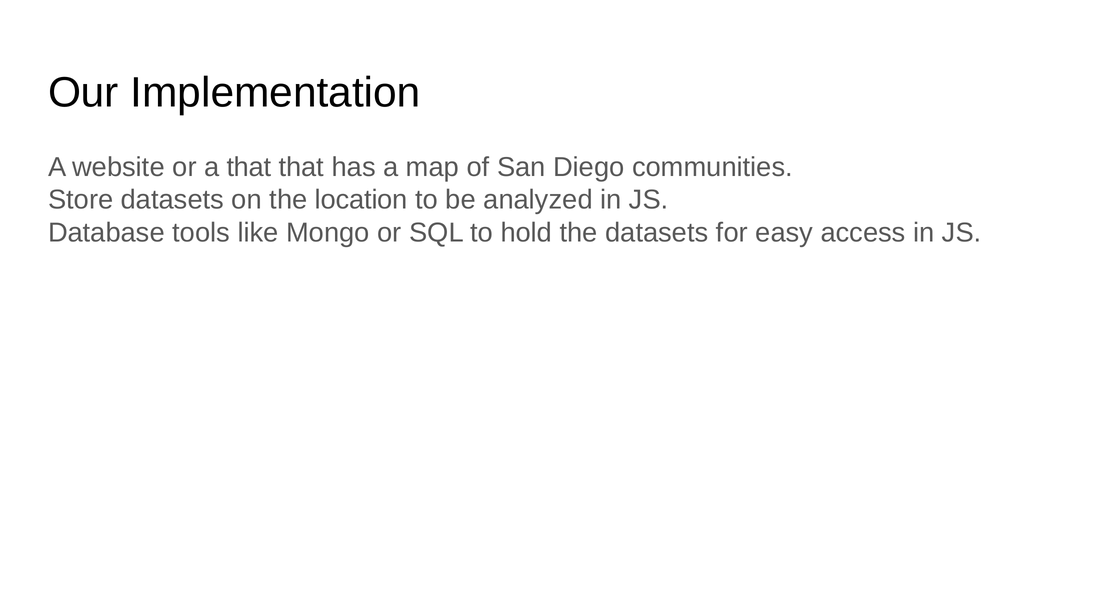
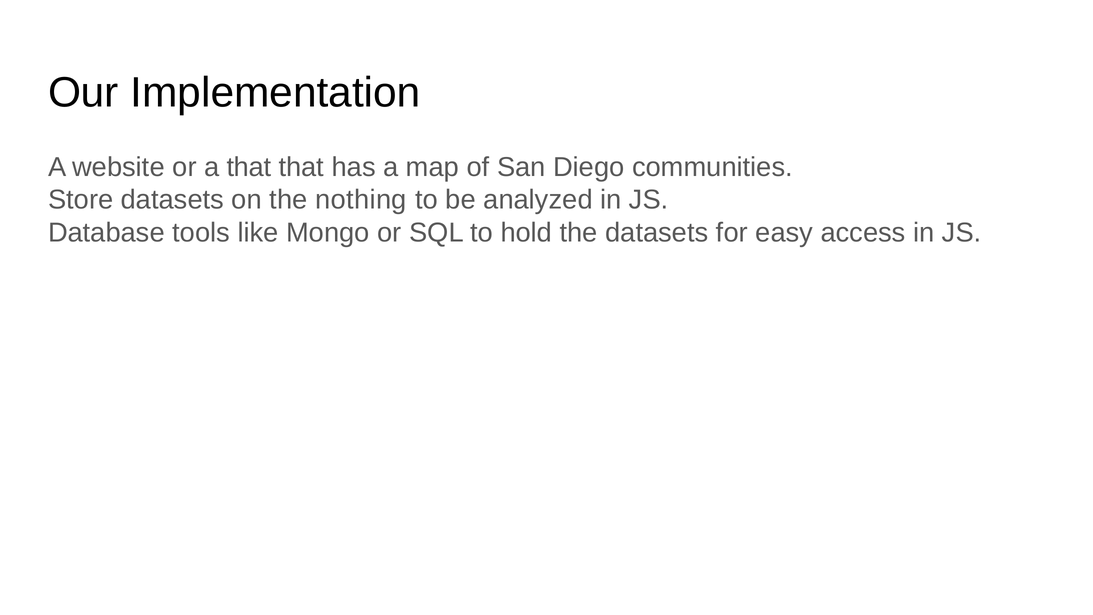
location: location -> nothing
